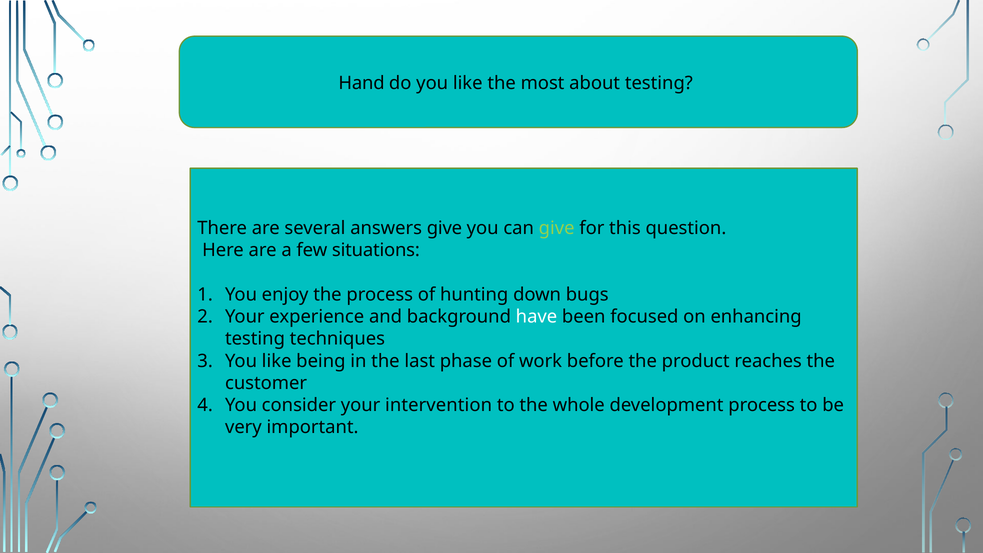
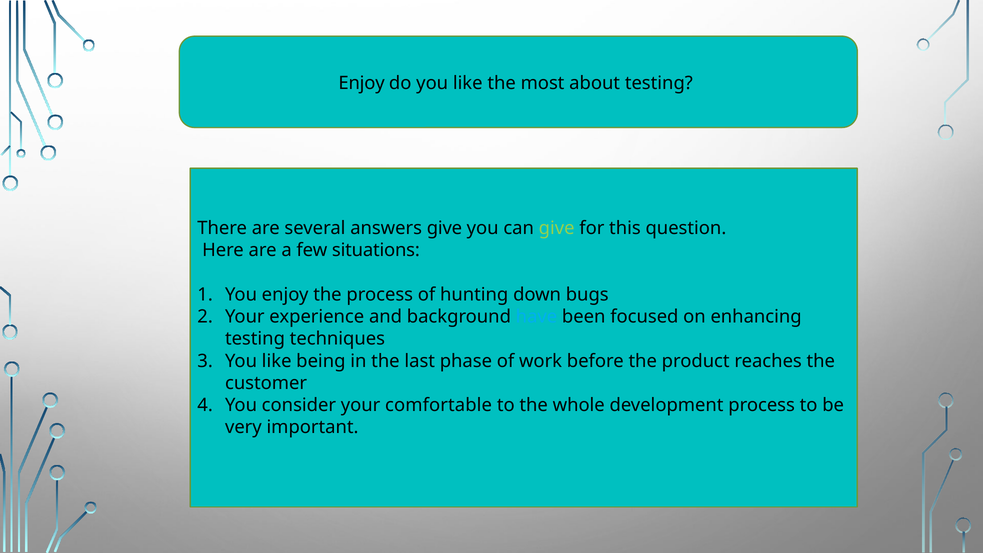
Hand at (362, 83): Hand -> Enjoy
have colour: white -> light blue
intervention: intervention -> comfortable
